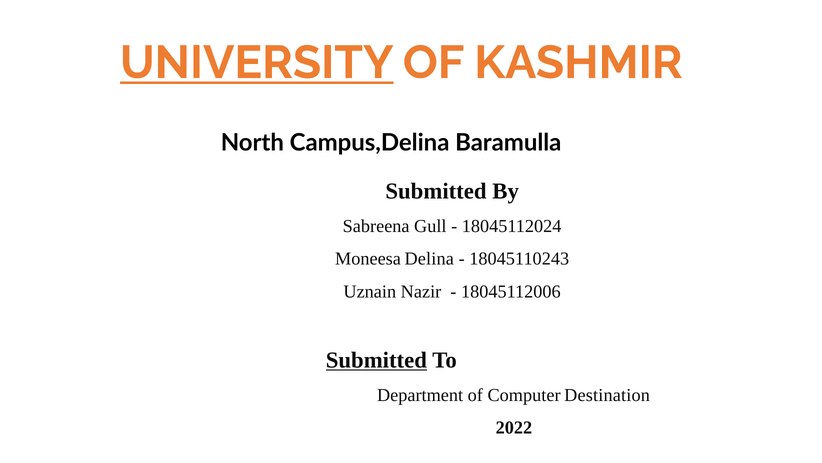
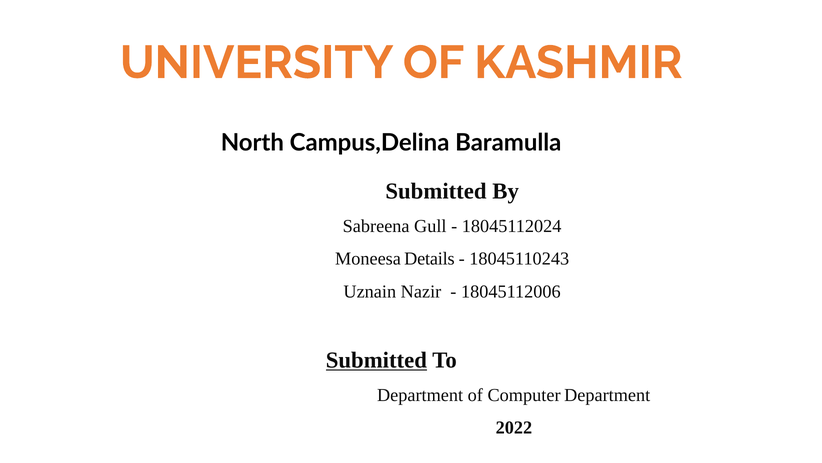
UNIVERSITY underline: present -> none
Delina: Delina -> Details
Computer Destination: Destination -> Department
